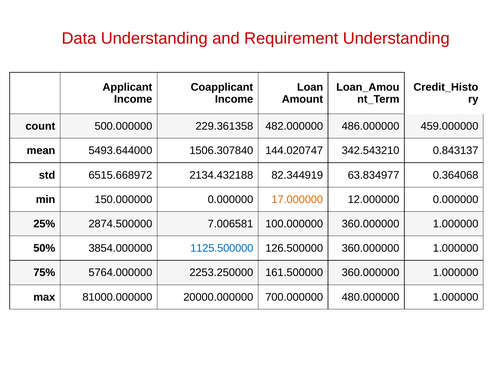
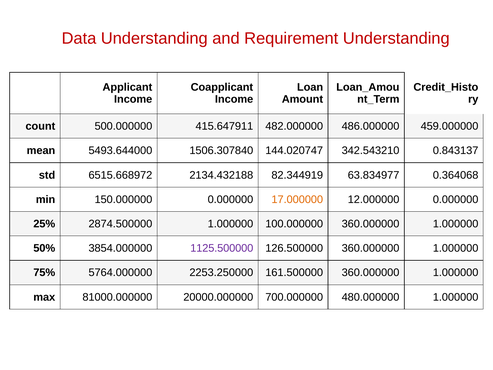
229.361358: 229.361358 -> 415.647911
2874.500000 7.006581: 7.006581 -> 1.000000
1125.500000 colour: blue -> purple
